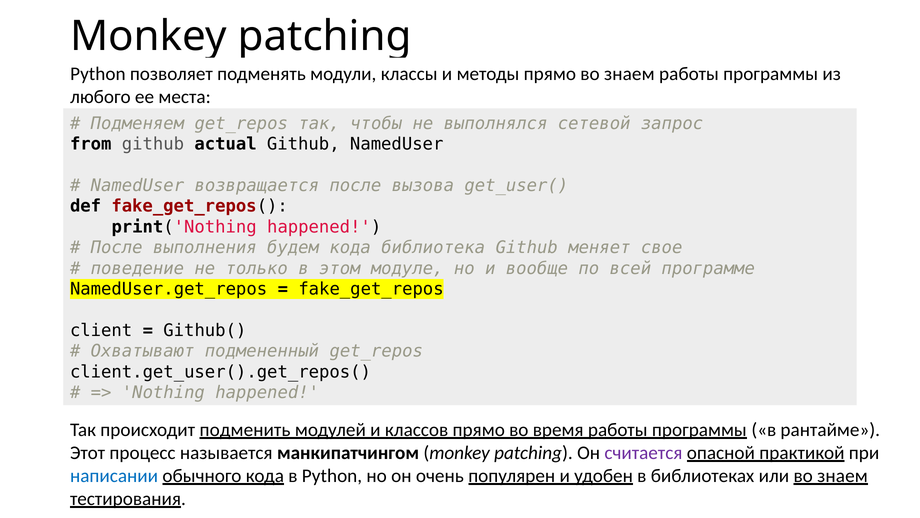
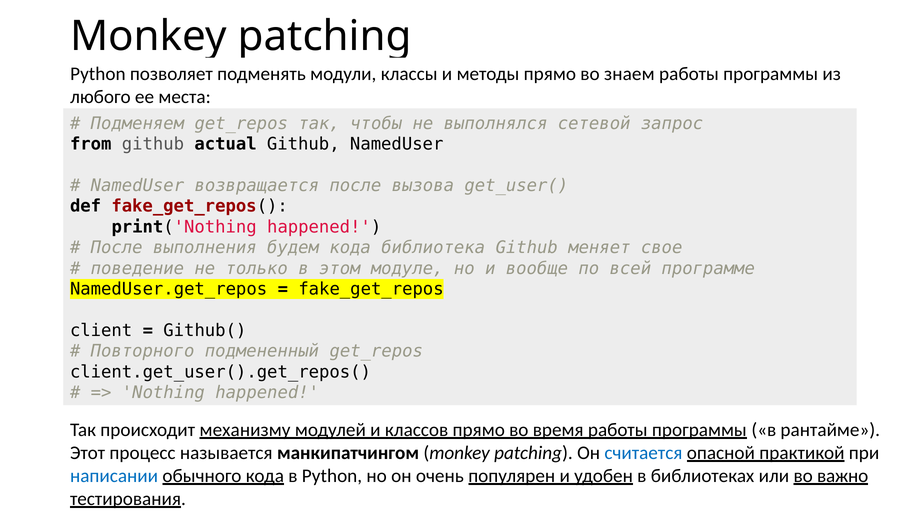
Охватывают: Охватывают -> Повторного
подменить: подменить -> механизму
считается colour: purple -> blue
или во знаем: знаем -> важно
